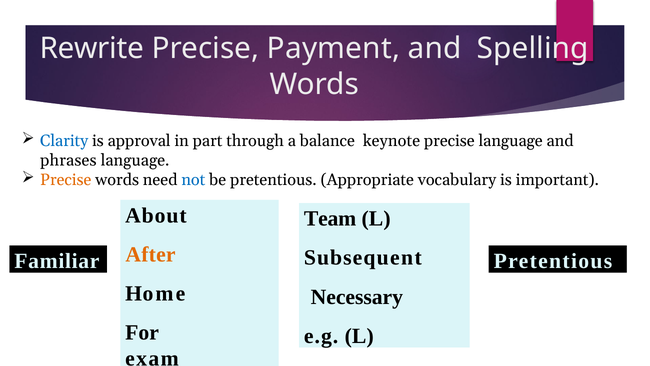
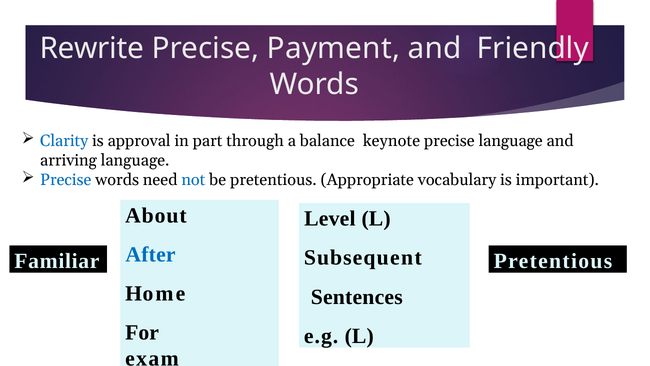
Spelling: Spelling -> Friendly
phrases: phrases -> arriving
Precise at (66, 180) colour: orange -> blue
Team: Team -> Level
After colour: orange -> blue
Necessary: Necessary -> Sentences
